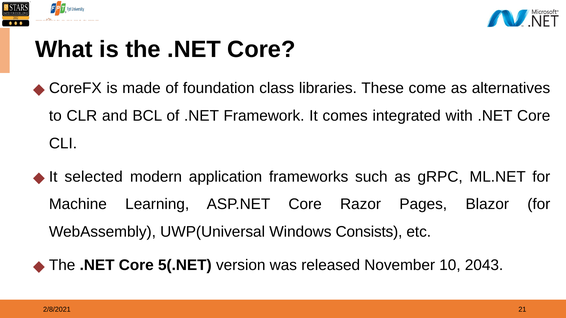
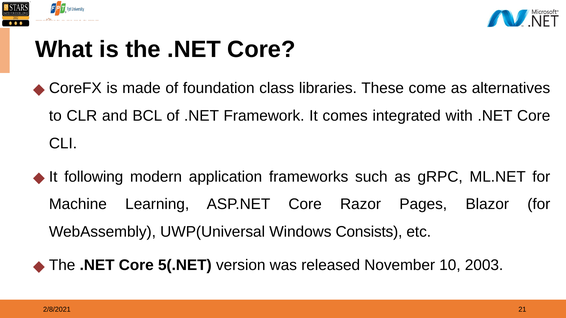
selected: selected -> following
2043: 2043 -> 2003
